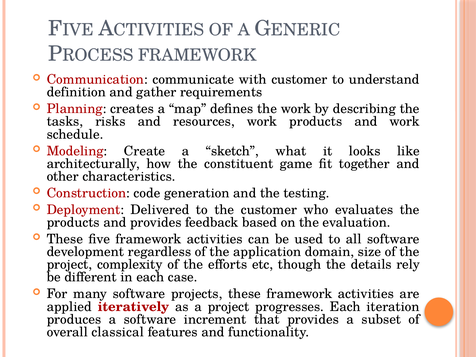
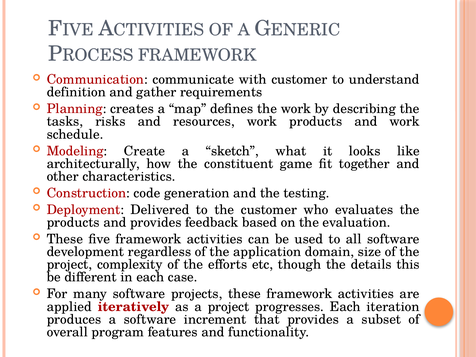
rely: rely -> this
classical: classical -> program
